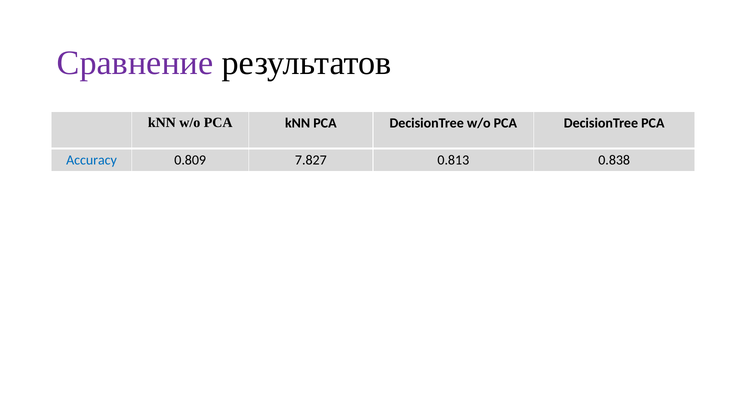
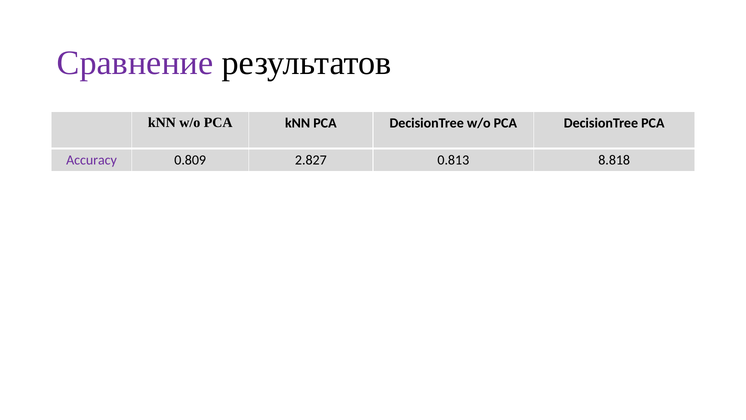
Accuracy colour: blue -> purple
7.827: 7.827 -> 2.827
0.838: 0.838 -> 8.818
